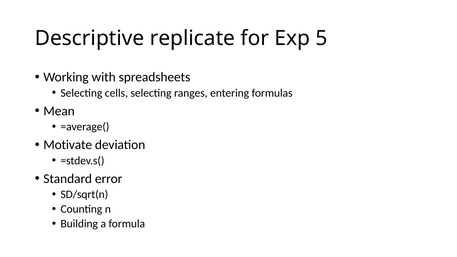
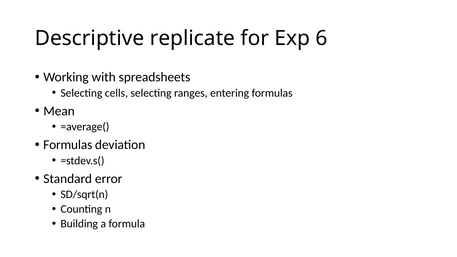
5: 5 -> 6
Motivate at (68, 145): Motivate -> Formulas
